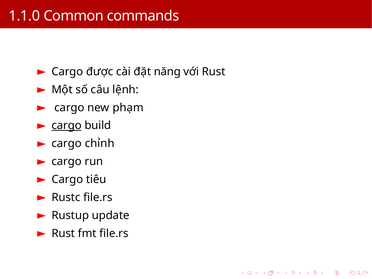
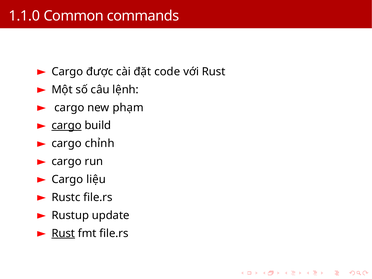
năng: năng -> code
tiêu: tiêu -> liệu
Rust at (63, 234) underline: none -> present
